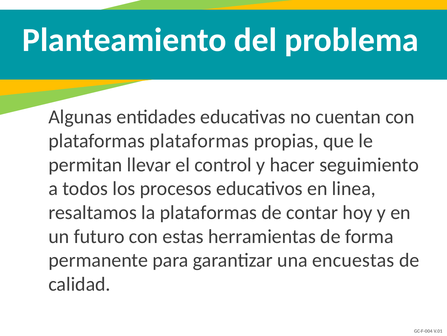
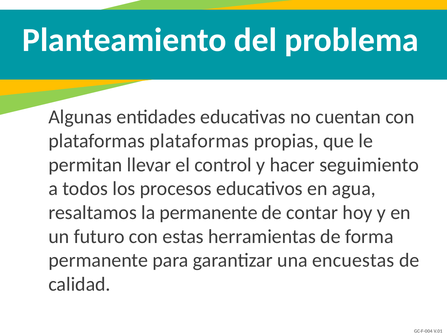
linea: linea -> agua
la plataformas: plataformas -> permanente
